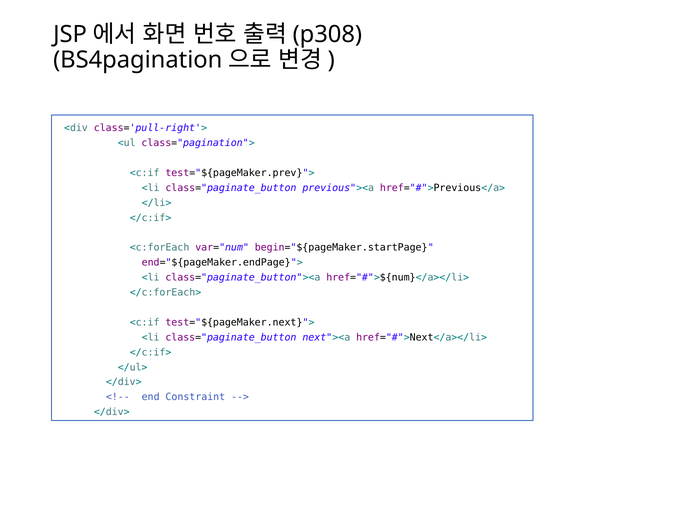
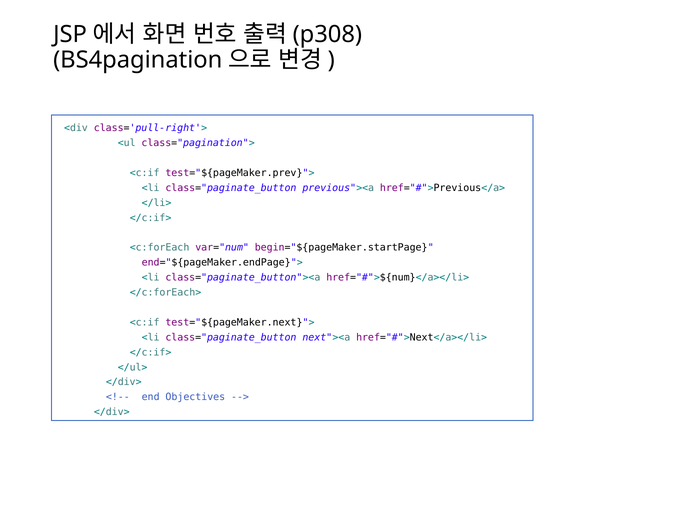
Constraint: Constraint -> Objectives
